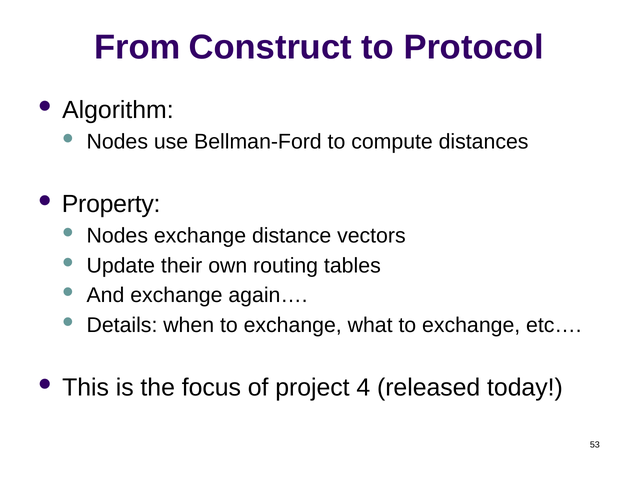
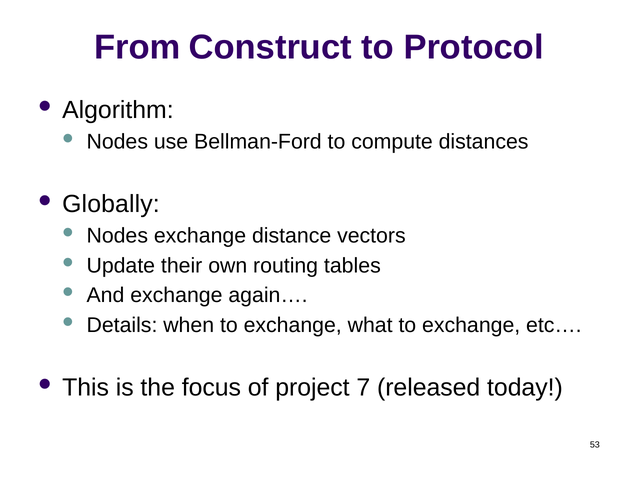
Property: Property -> Globally
4: 4 -> 7
